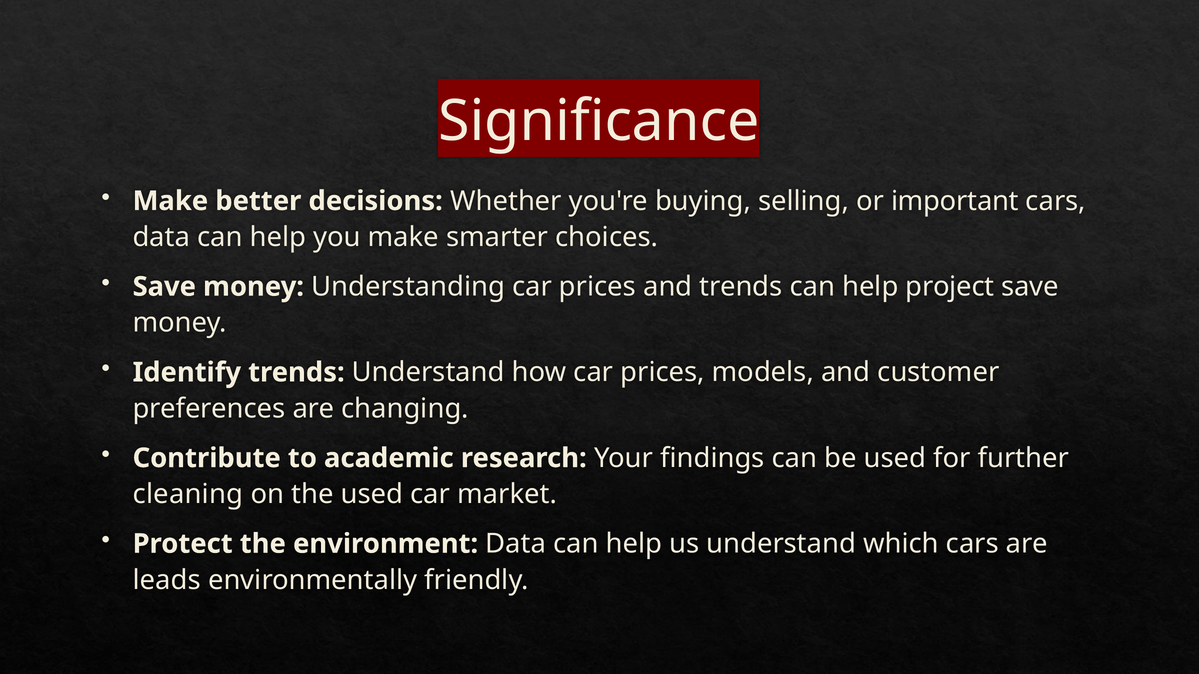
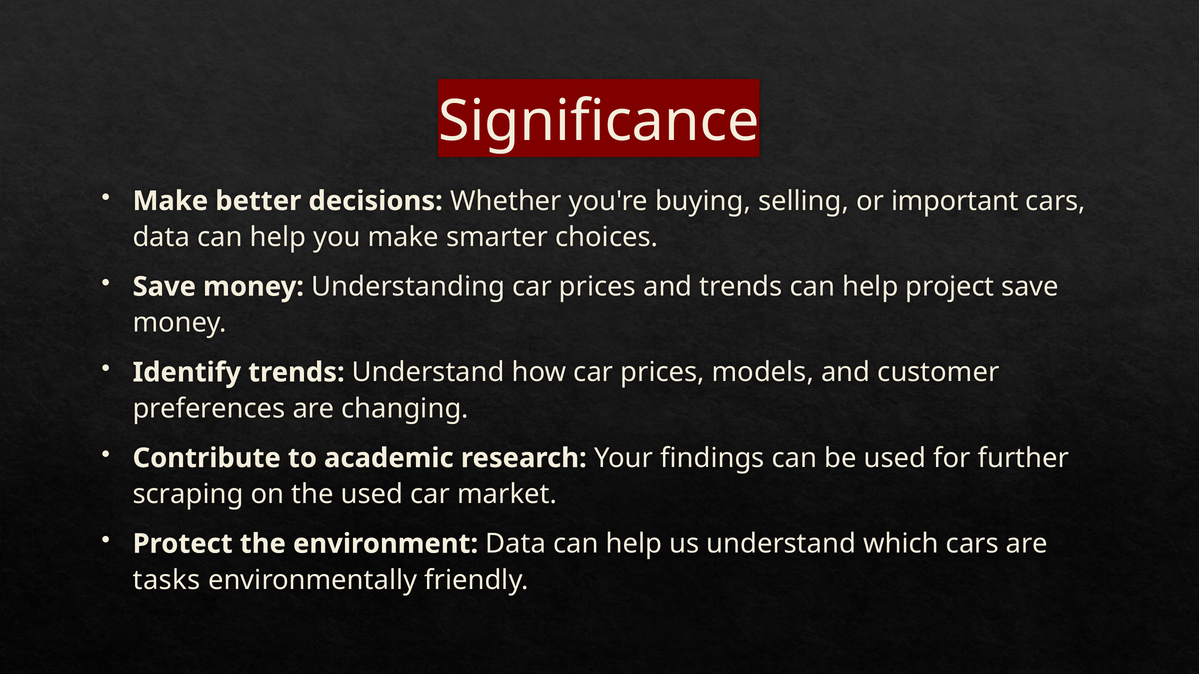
cleaning: cleaning -> scraping
leads: leads -> tasks
